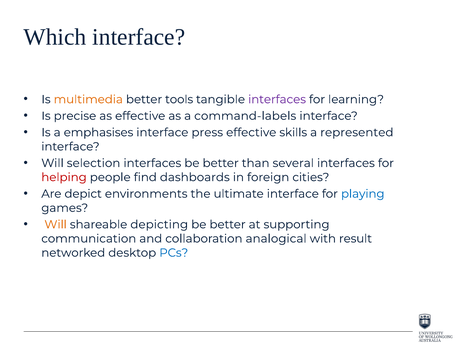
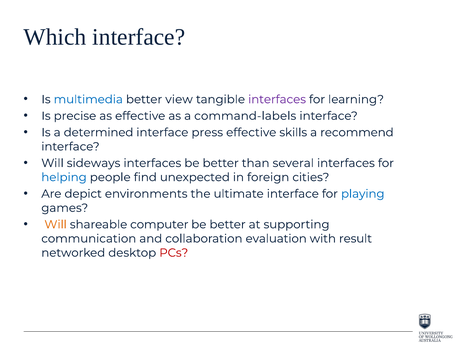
multimedia colour: orange -> blue
tools: tools -> view
emphasises: emphasises -> determined
represented: represented -> recommend
selection: selection -> sideways
helping colour: red -> blue
dashboards: dashboards -> unexpected
depicting: depicting -> computer
analogical: analogical -> evaluation
PCs colour: blue -> red
